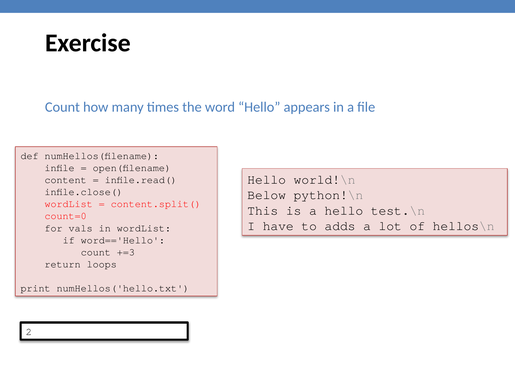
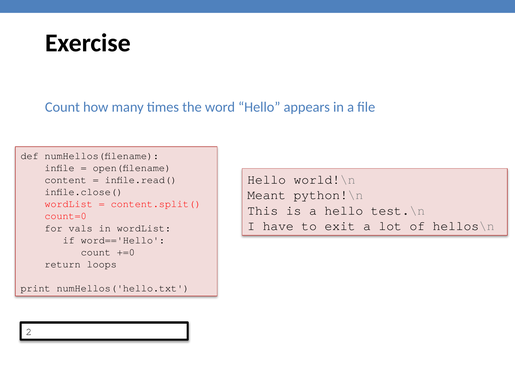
Below: Below -> Meant
adds: adds -> exit
+=3: +=3 -> +=0
